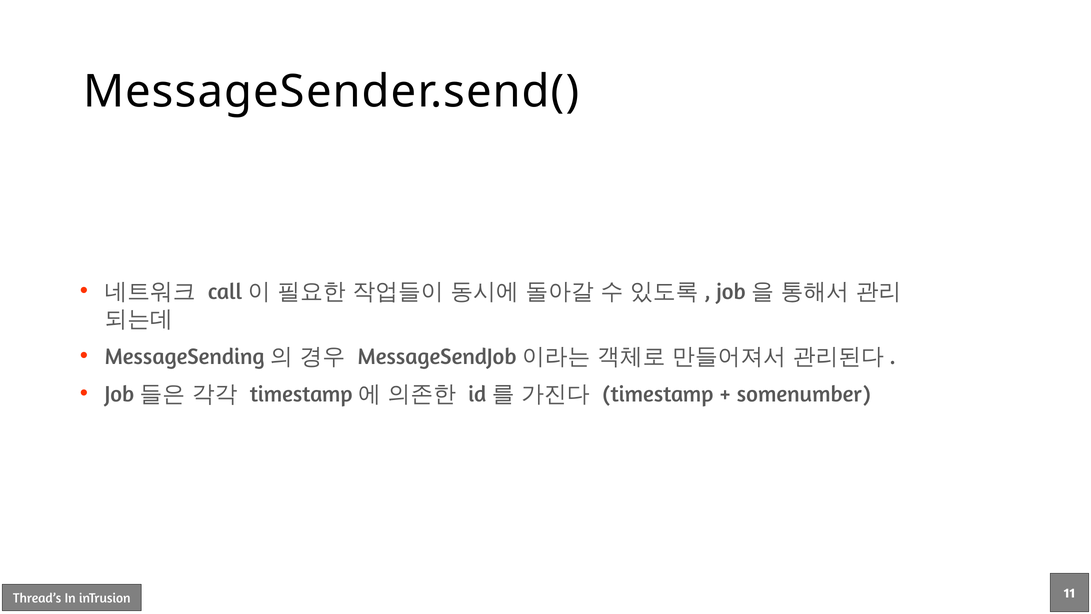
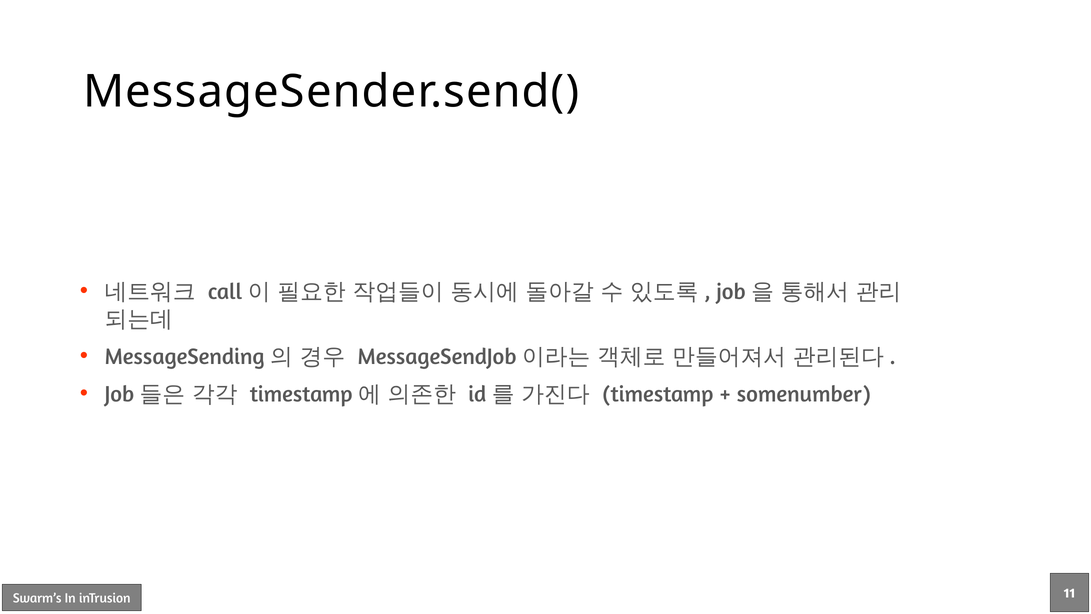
Thread’s: Thread’s -> Swarm’s
